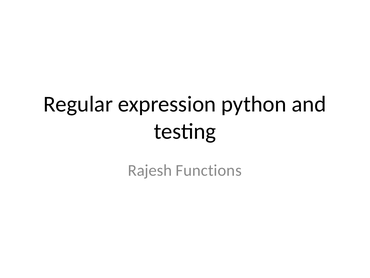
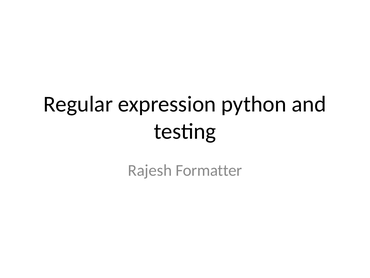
Functions: Functions -> Formatter
